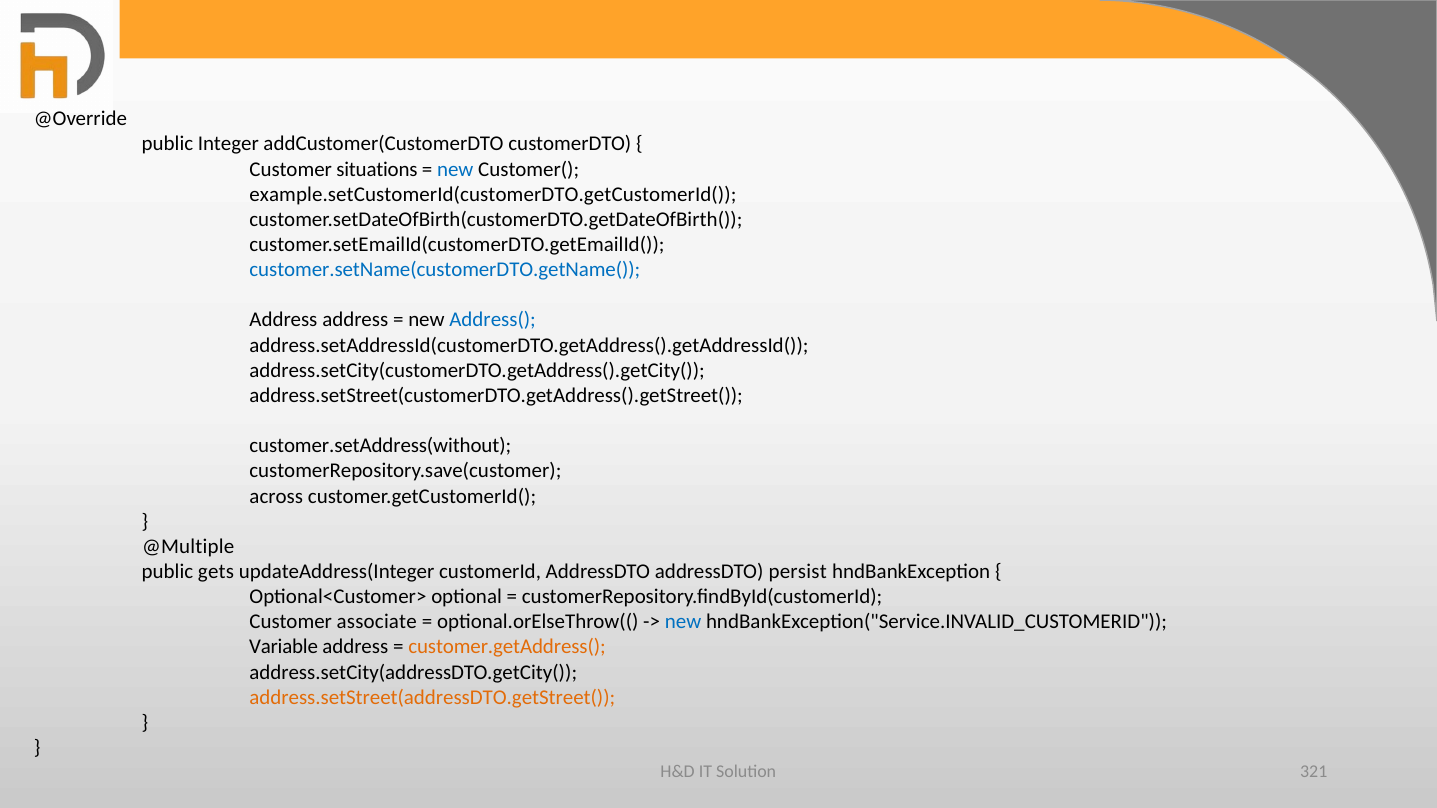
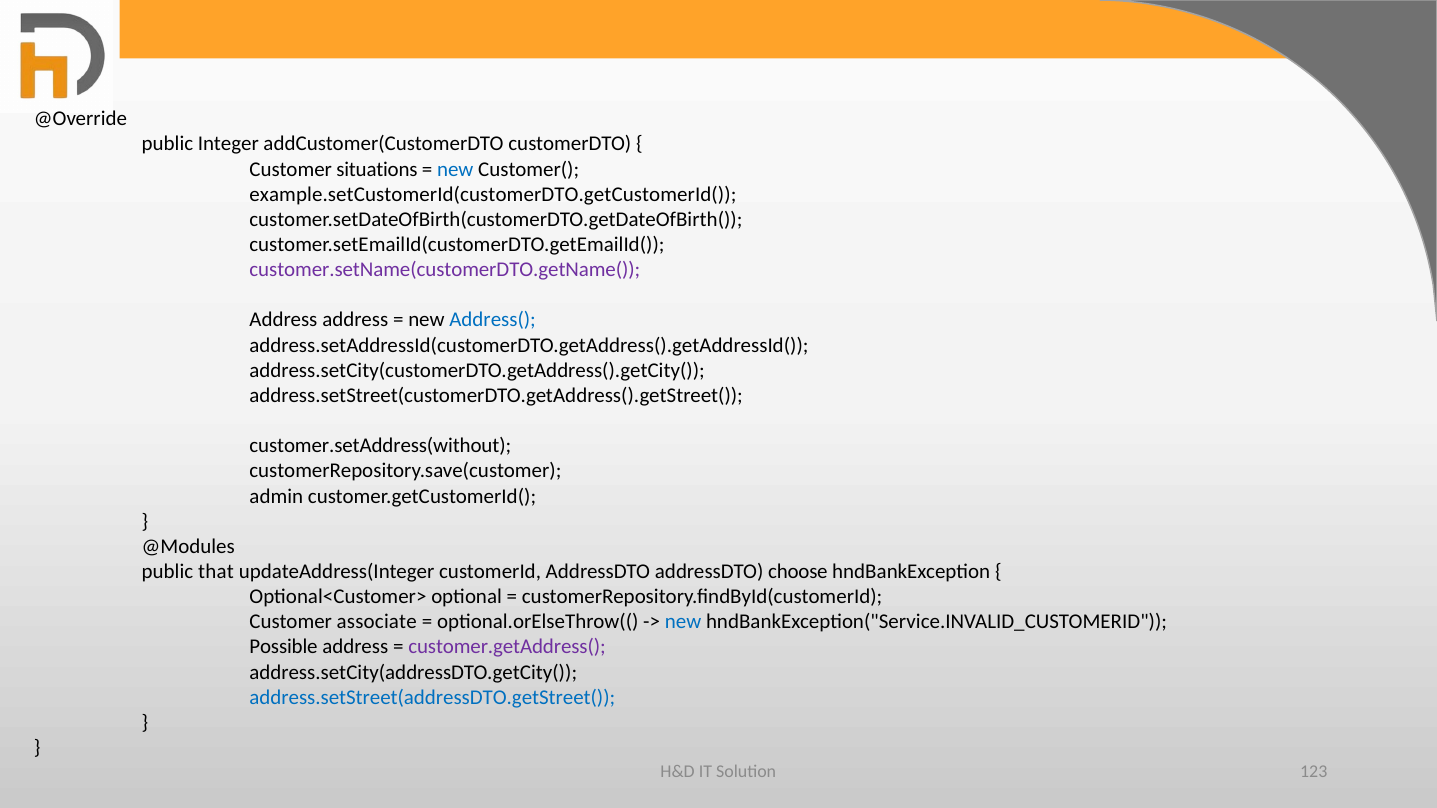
customer.setName(customerDTO.getName( colour: blue -> purple
across: across -> admin
@Multiple: @Multiple -> @Modules
gets: gets -> that
persist: persist -> choose
Variable: Variable -> Possible
customer.getAddress( colour: orange -> purple
address.setStreet(addressDTO.getStreet( colour: orange -> blue
321: 321 -> 123
